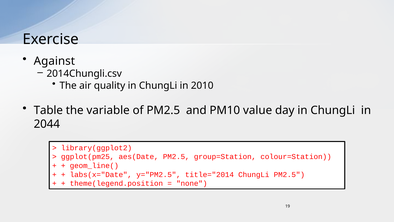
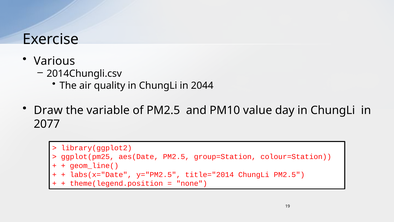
Against: Against -> Various
2010: 2010 -> 2044
Table: Table -> Draw
2044: 2044 -> 2077
